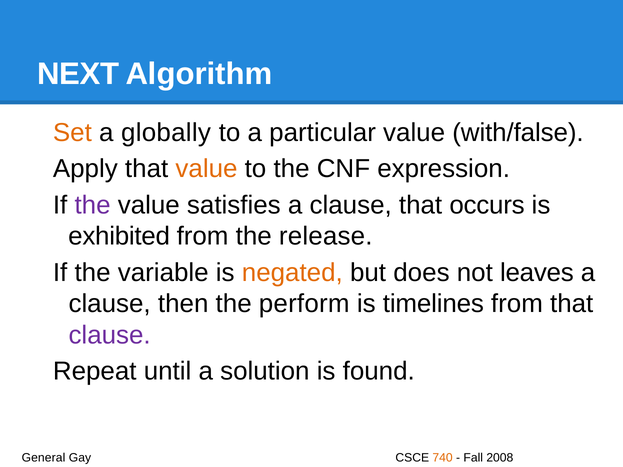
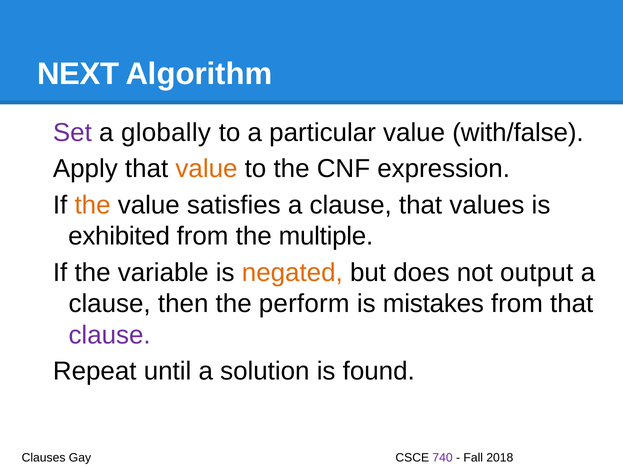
Set colour: orange -> purple
the at (93, 205) colour: purple -> orange
occurs: occurs -> values
release: release -> multiple
leaves: leaves -> output
timelines: timelines -> mistakes
General: General -> Clauses
740 colour: orange -> purple
2008: 2008 -> 2018
